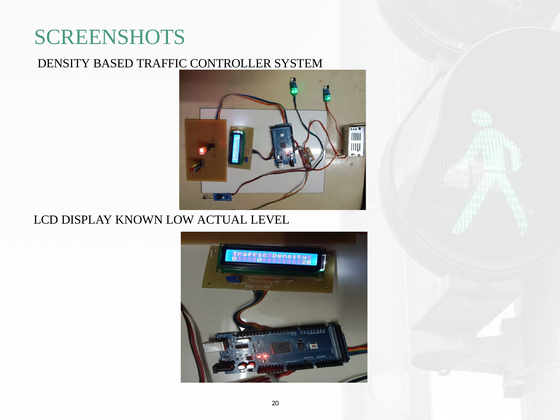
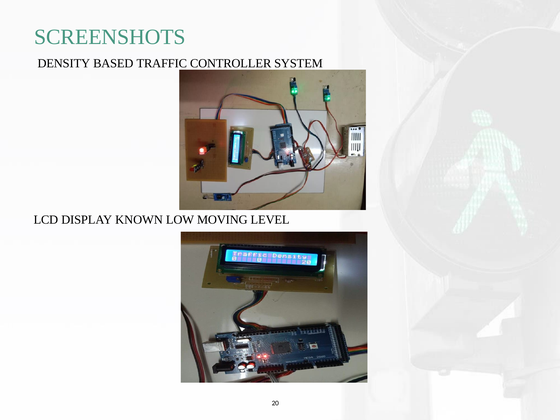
ACTUAL: ACTUAL -> MOVING
